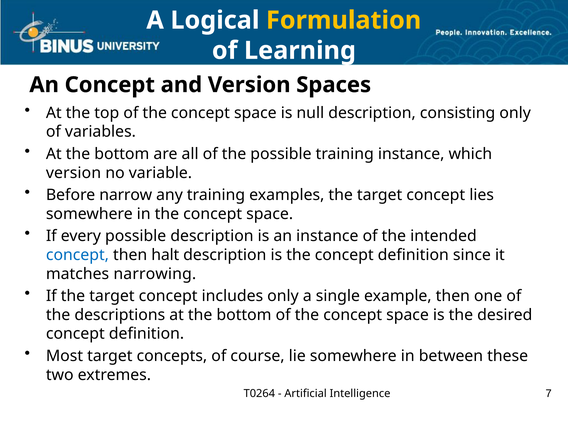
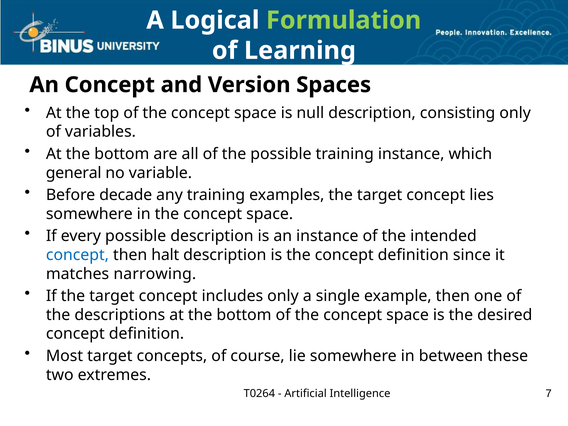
Formulation colour: yellow -> light green
version at (74, 173): version -> general
narrow: narrow -> decade
